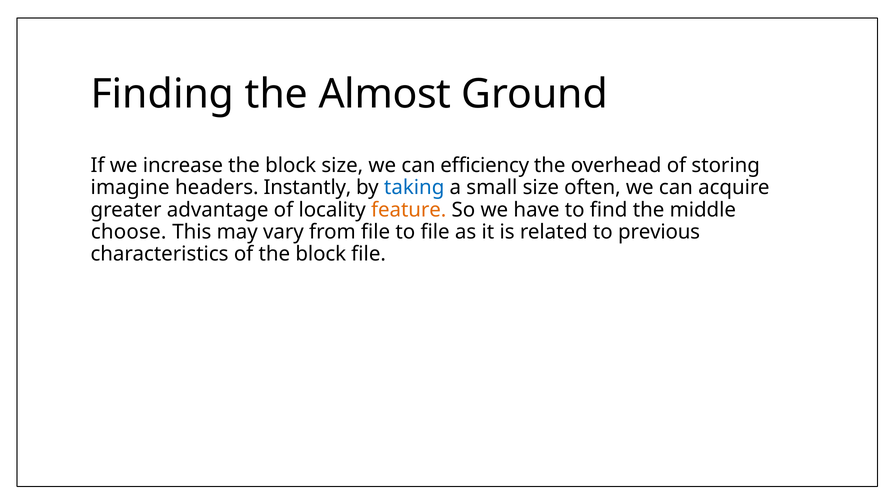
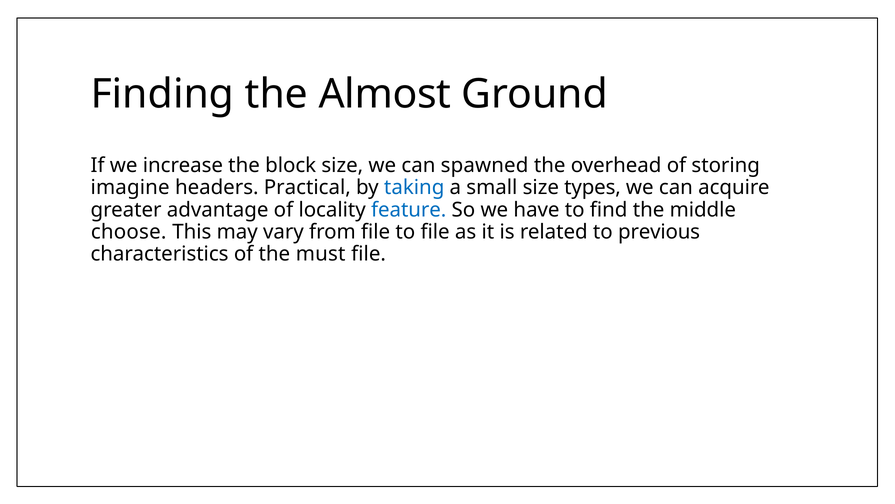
efficiency: efficiency -> spawned
Instantly: Instantly -> Practical
often: often -> types
feature colour: orange -> blue
of the block: block -> must
